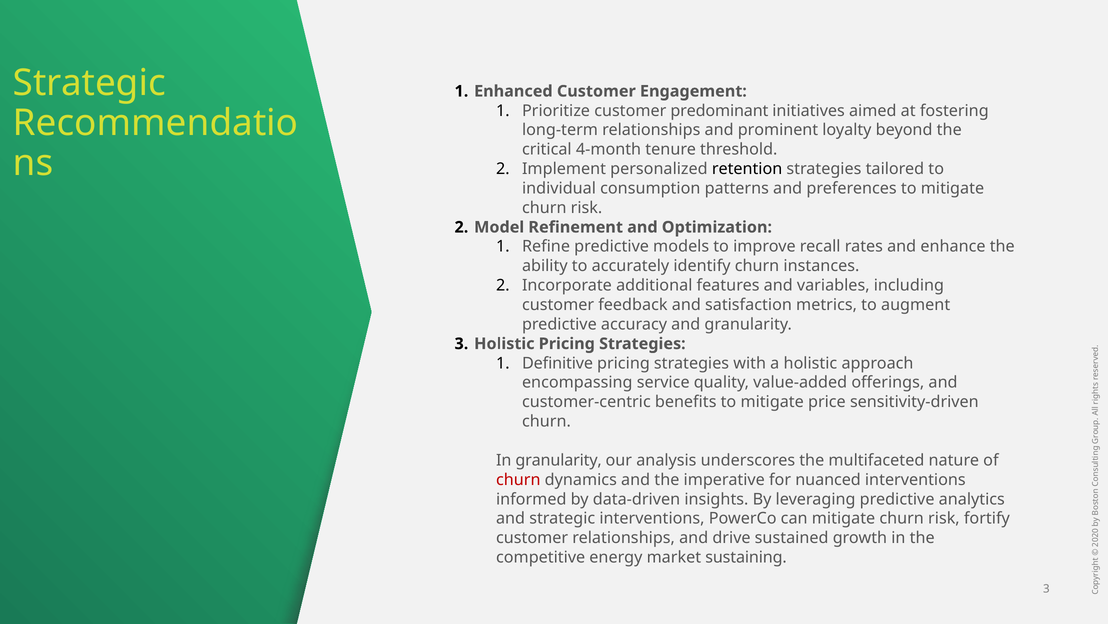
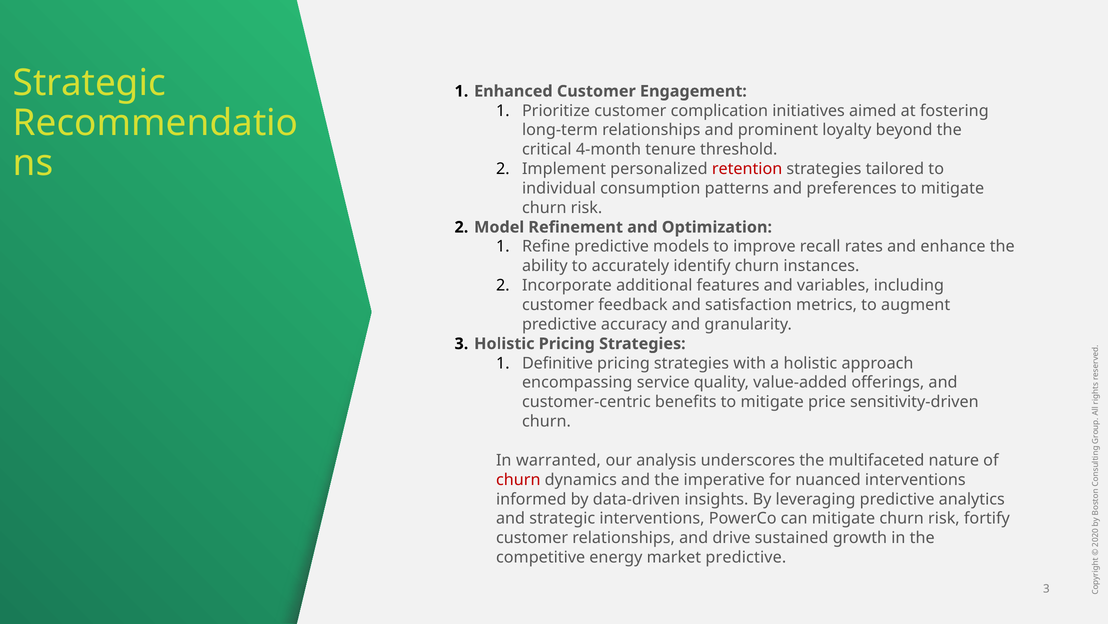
predominant: predominant -> complication
retention colour: black -> red
In granularity: granularity -> warranted
market sustaining: sustaining -> predictive
